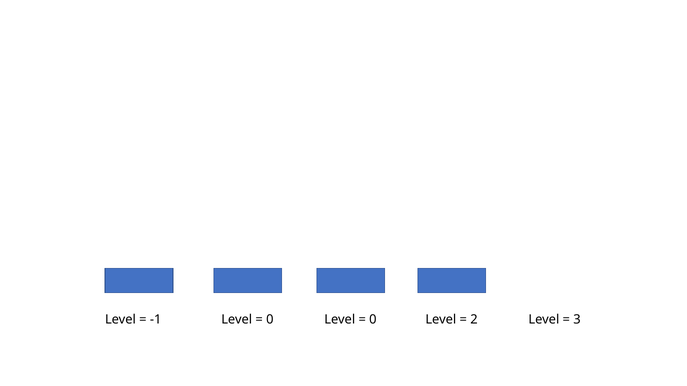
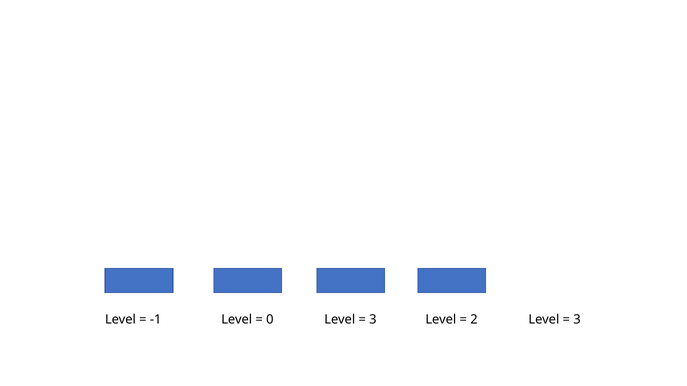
0 at (373, 320): 0 -> 3
